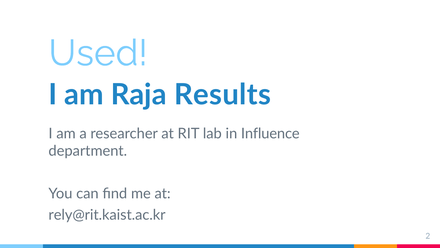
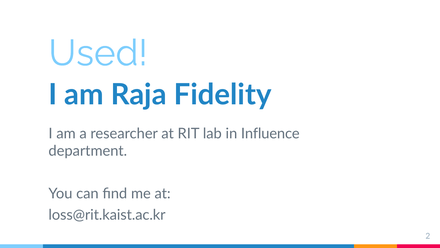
Results: Results -> Fidelity
rely@rit.kaist.ac.kr: rely@rit.kaist.ac.kr -> loss@rit.kaist.ac.kr
